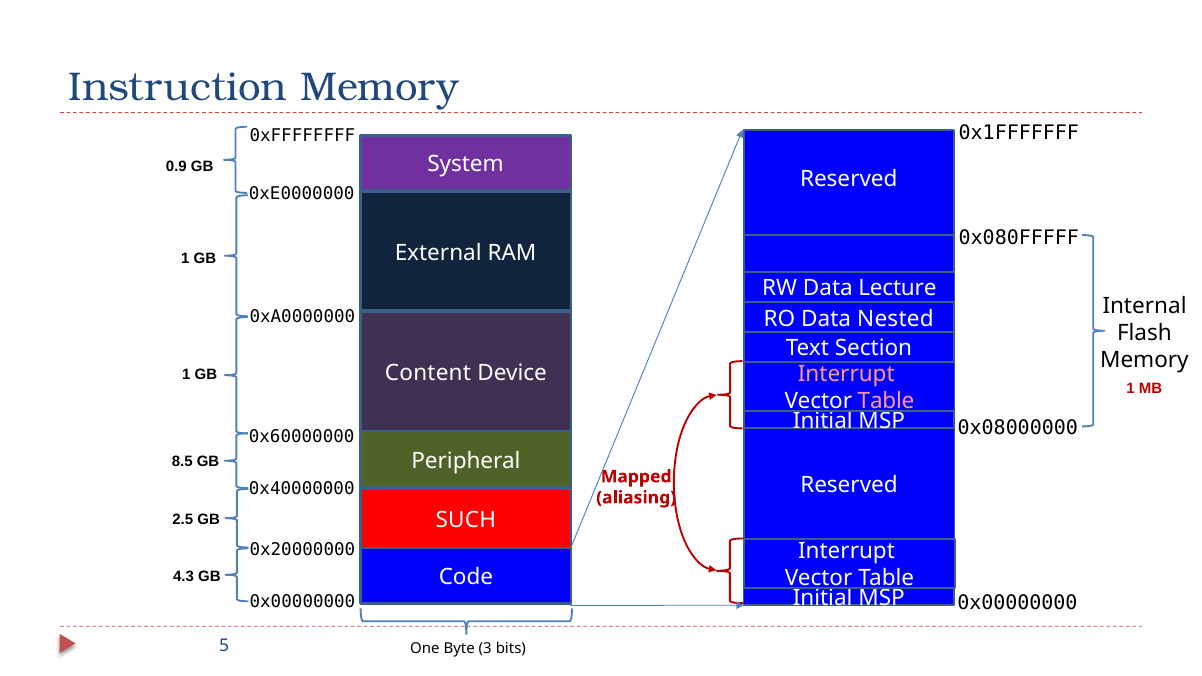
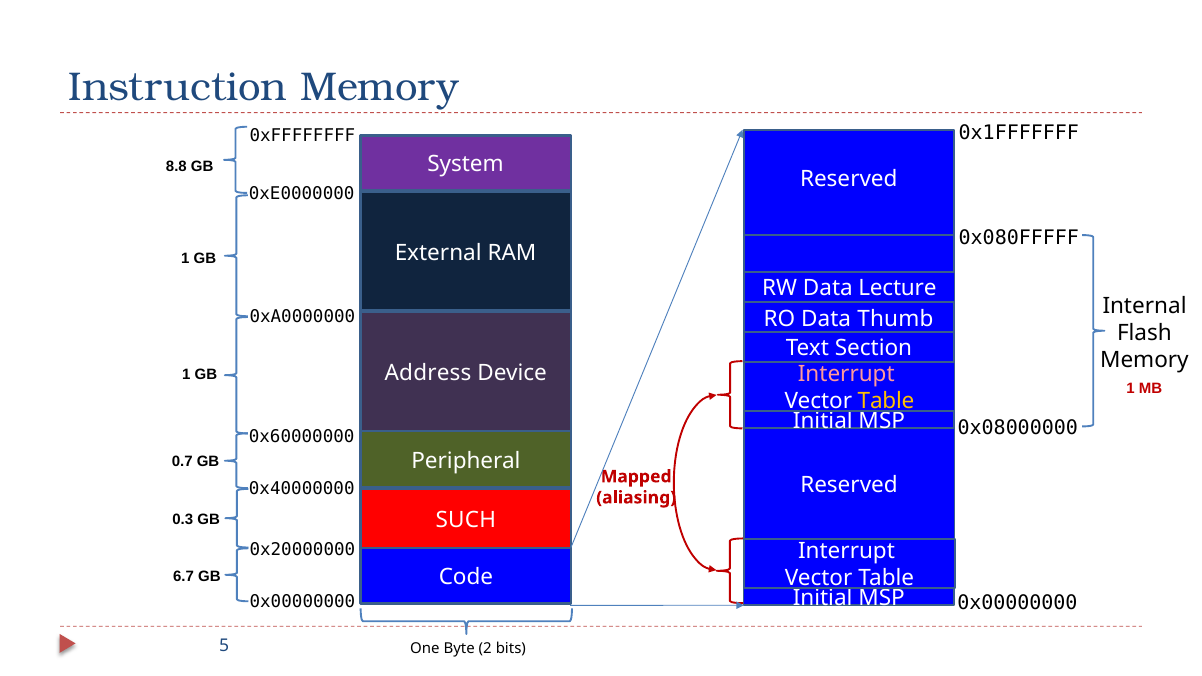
0.9: 0.9 -> 8.8
Nested: Nested -> Thumb
Content: Content -> Address
Table at (886, 401) colour: pink -> yellow
8.5: 8.5 -> 0.7
2.5: 2.5 -> 0.3
4.3: 4.3 -> 6.7
3: 3 -> 2
